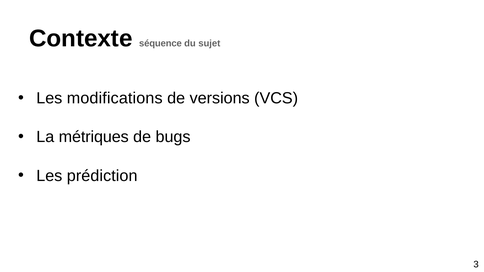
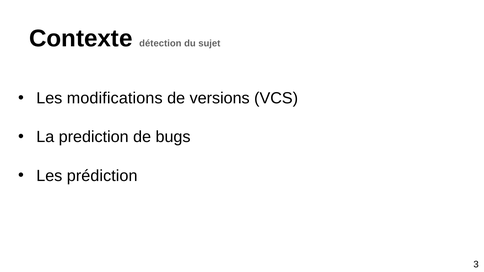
séquence: séquence -> détection
métriques: métriques -> prediction
